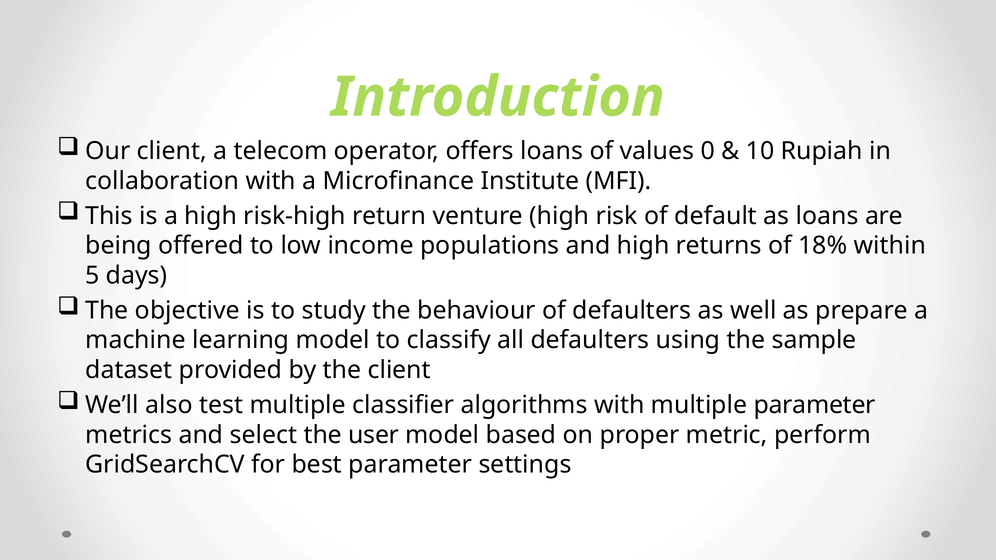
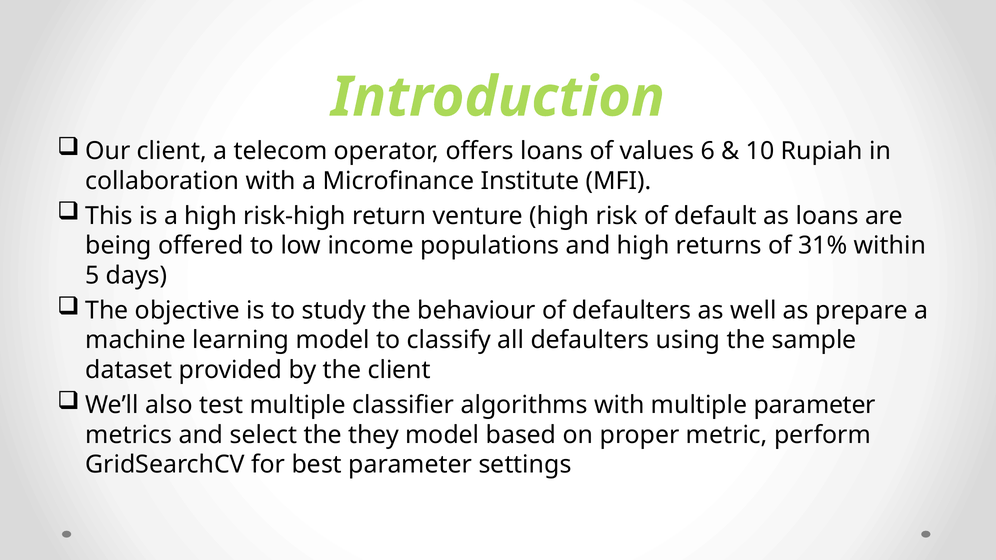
0: 0 -> 6
18%: 18% -> 31%
user: user -> they
